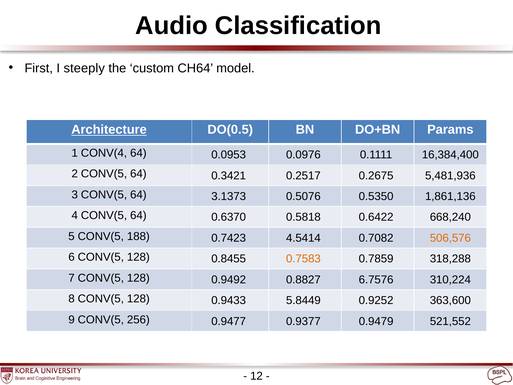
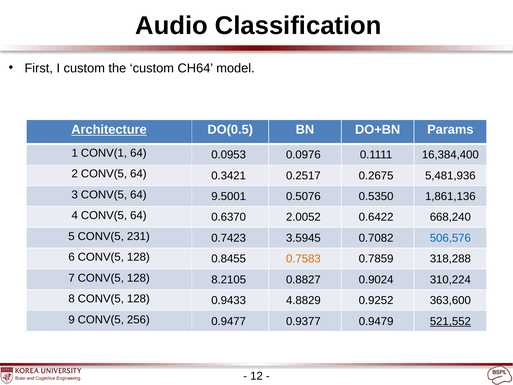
I steeply: steeply -> custom
CONV(4: CONV(4 -> CONV(1
3.1373: 3.1373 -> 9.5001
0.5818: 0.5818 -> 2.0052
188: 188 -> 231
4.5414: 4.5414 -> 3.5945
506,576 colour: orange -> blue
0.9492: 0.9492 -> 8.2105
6.7576: 6.7576 -> 0.9024
5.8449: 5.8449 -> 4.8829
521,552 underline: none -> present
